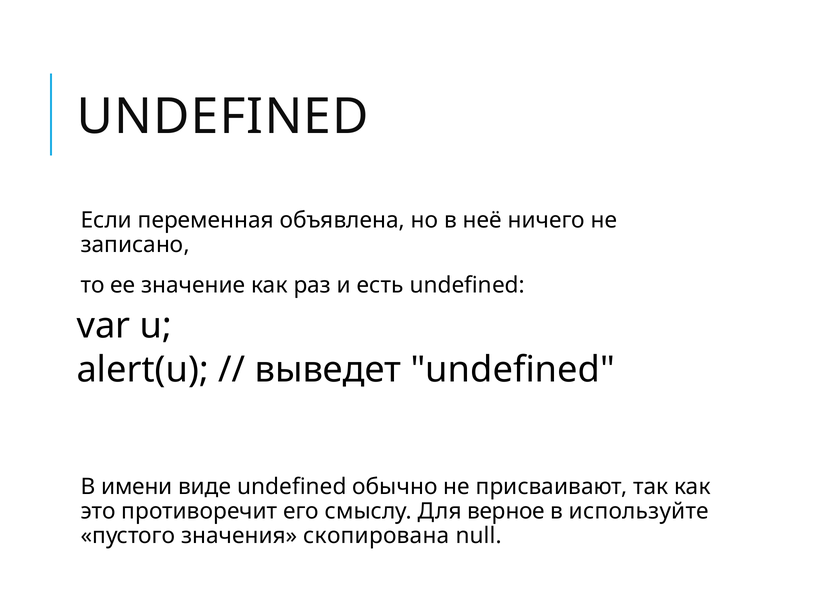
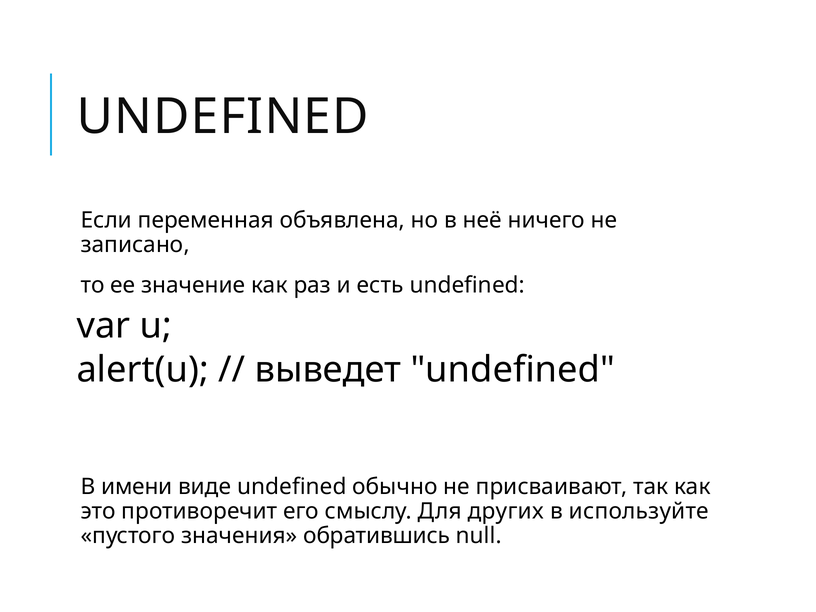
верное: верное -> других
скопирована: скопирована -> обратившись
